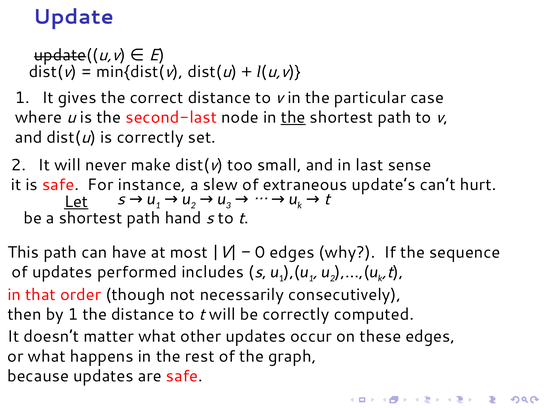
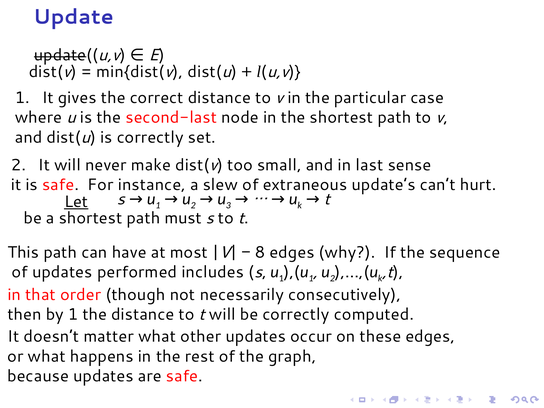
the at (293, 118) underline: present -> none
hand: hand -> must
0: 0 -> 8
